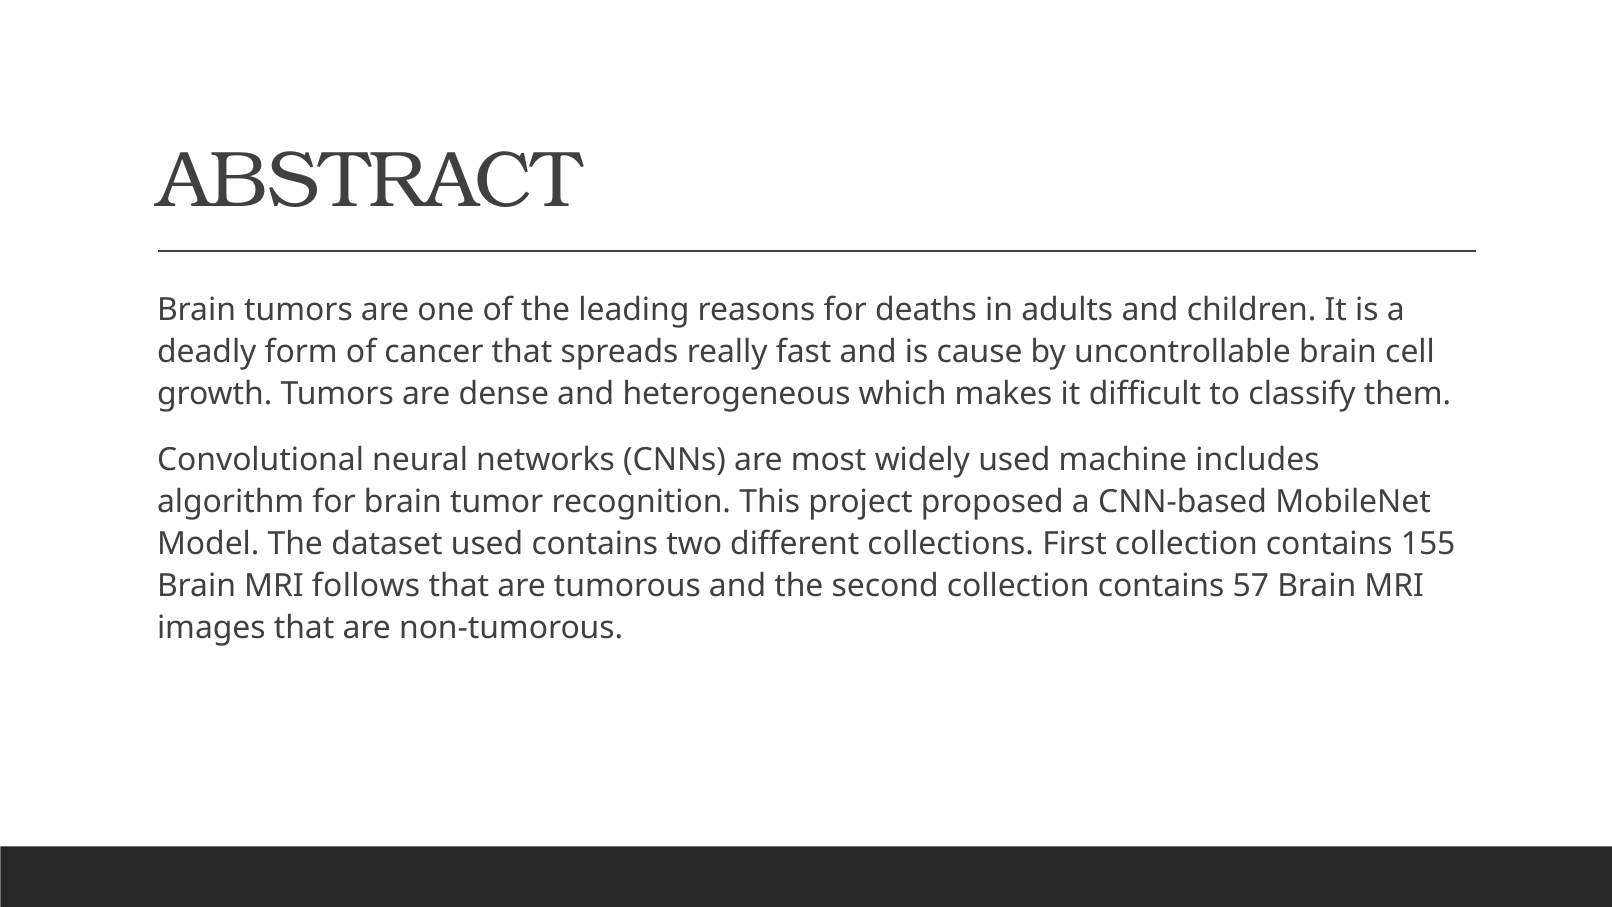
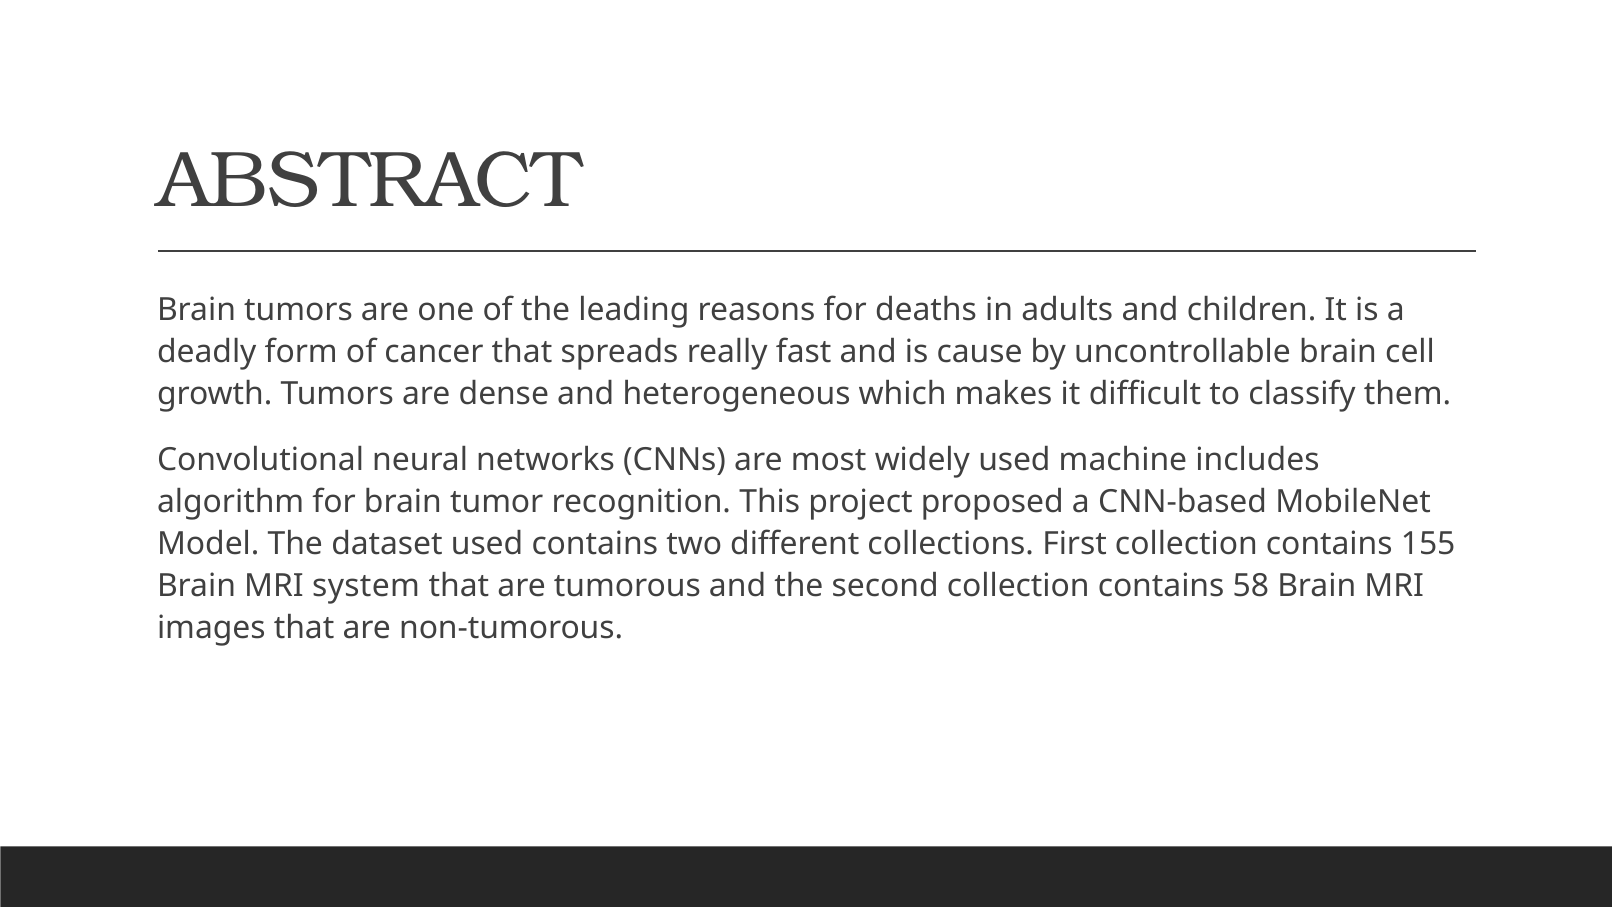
follows: follows -> system
57: 57 -> 58
